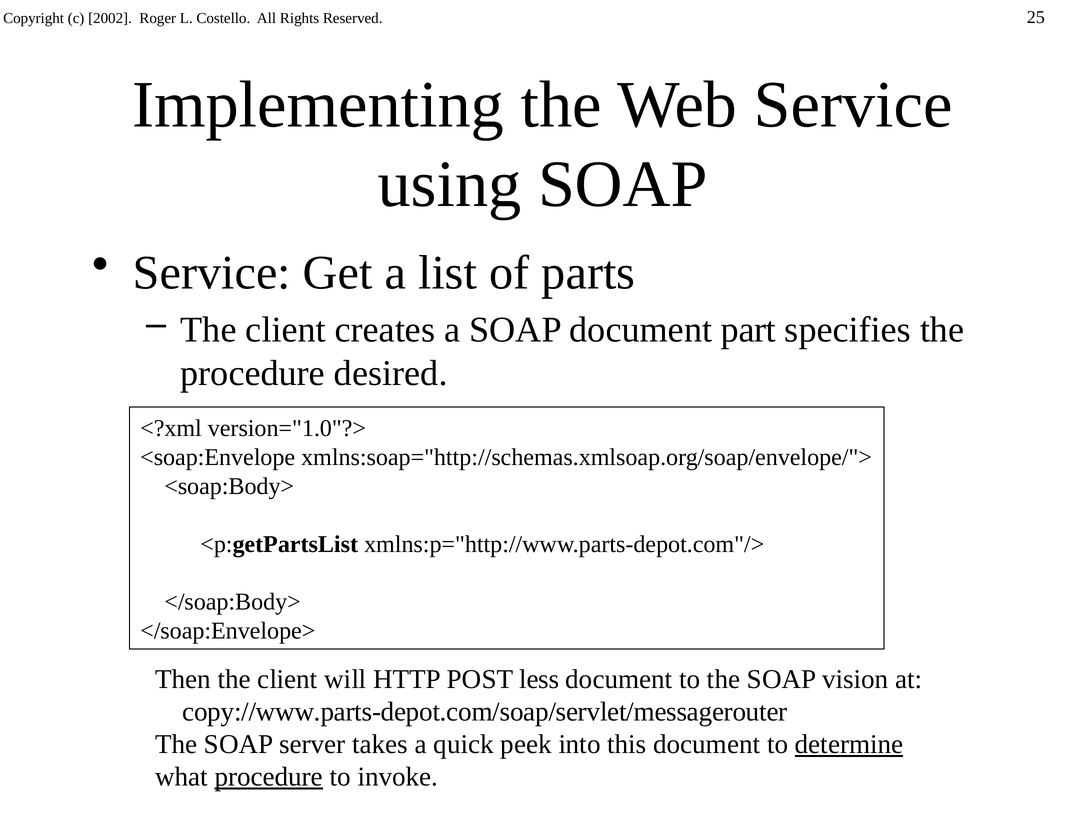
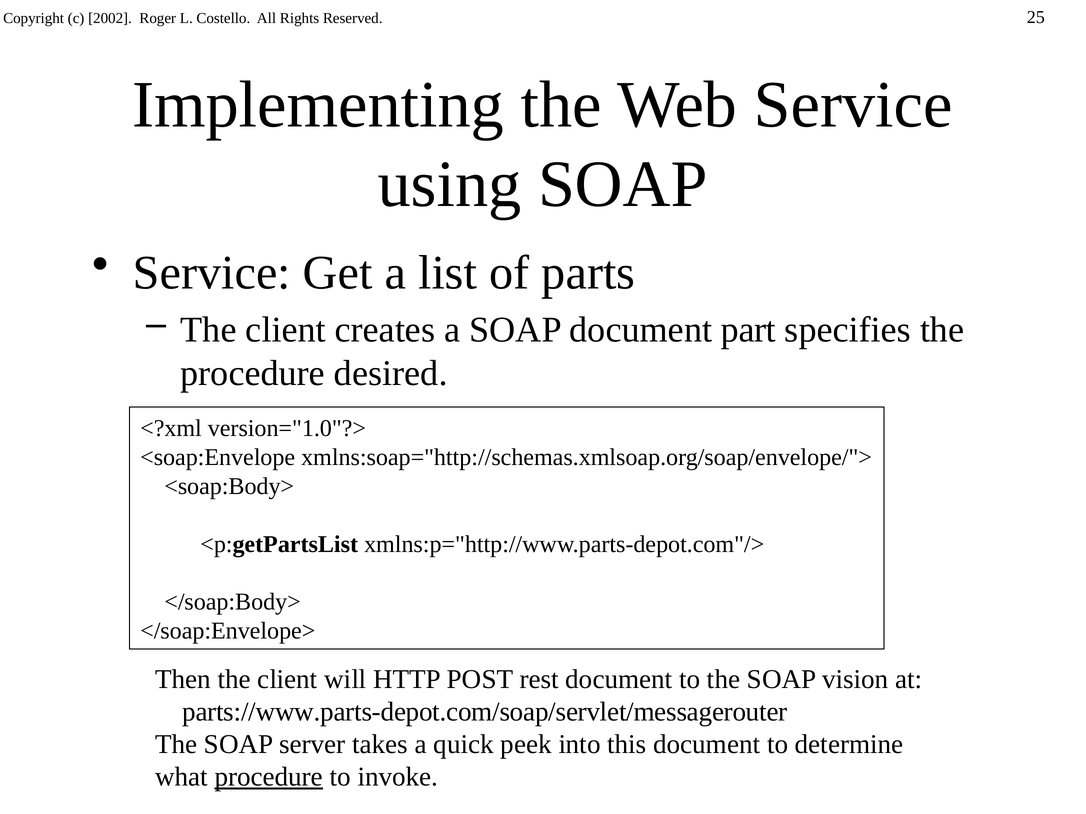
less: less -> rest
copy://www.parts-depot.com/soap/servlet/messagerouter: copy://www.parts-depot.com/soap/servlet/messagerouter -> parts://www.parts-depot.com/soap/servlet/messagerouter
determine underline: present -> none
